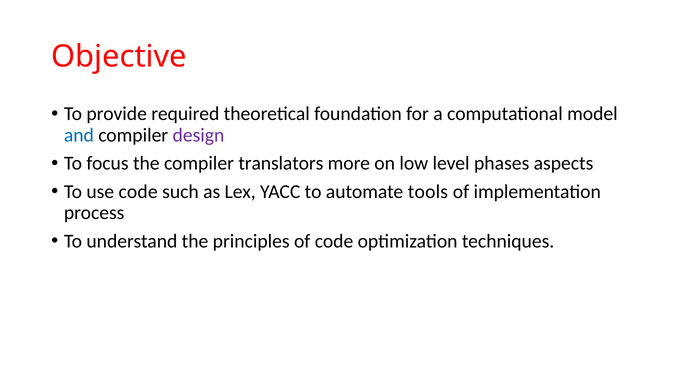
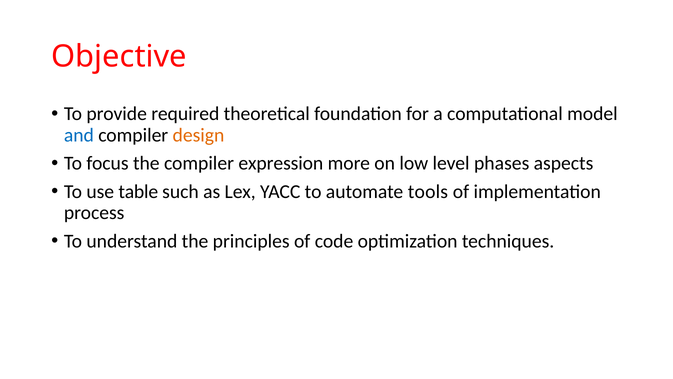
design colour: purple -> orange
translators: translators -> expression
use code: code -> table
